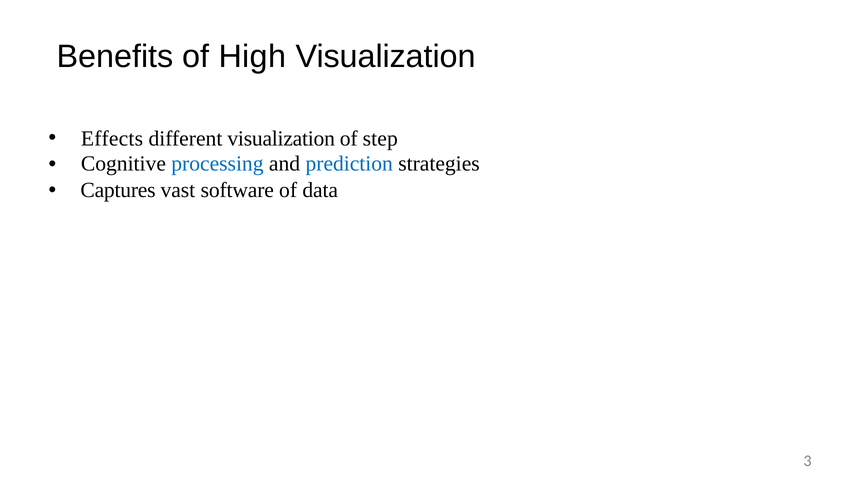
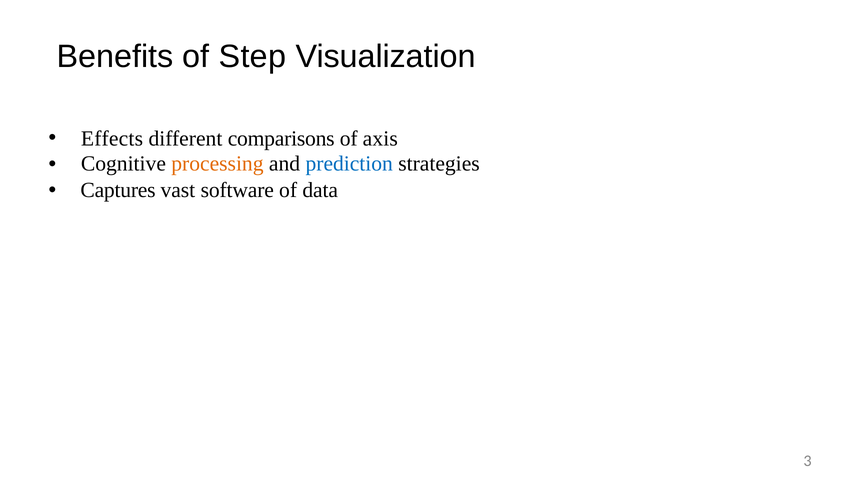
High: High -> Step
different visualization: visualization -> comparisons
step: step -> axis
processing colour: blue -> orange
